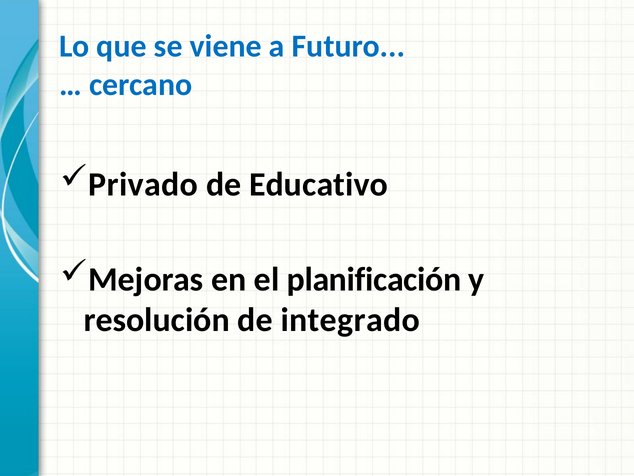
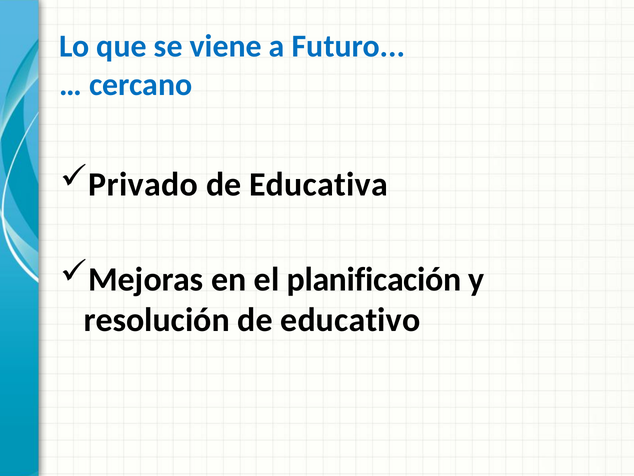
Educativo: Educativo -> Educativa
integrado: integrado -> educativo
